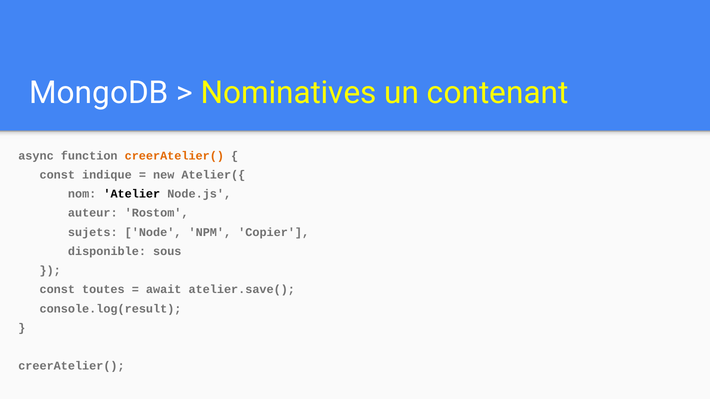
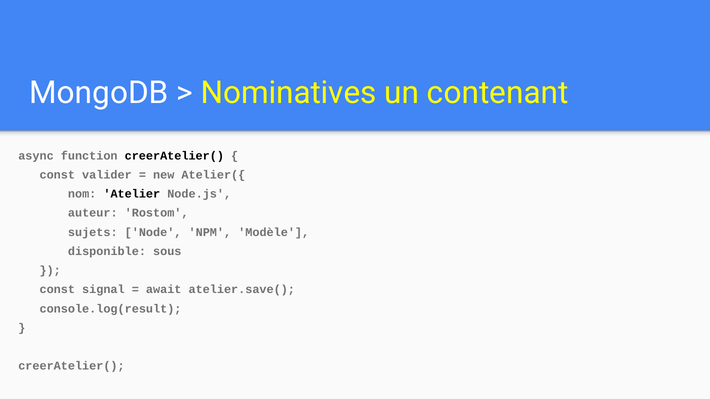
creerAtelier( at (174, 156) colour: orange -> black
indique: indique -> valider
Copier: Copier -> Modèle
toutes: toutes -> signal
